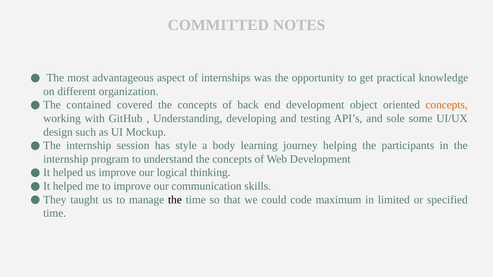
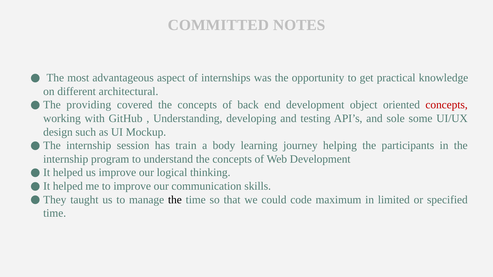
organization: organization -> architectural
contained: contained -> providing
concepts at (447, 105) colour: orange -> red
style: style -> train
